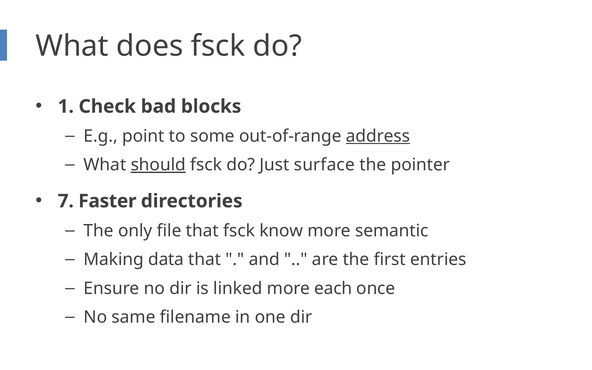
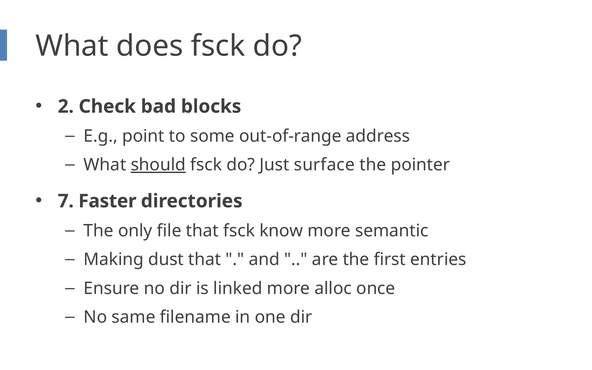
1: 1 -> 2
address underline: present -> none
data: data -> dust
each: each -> alloc
